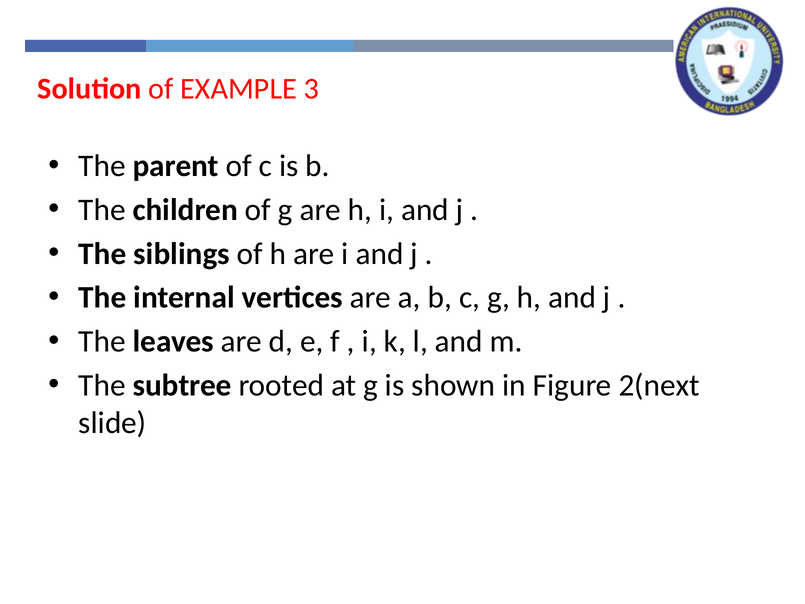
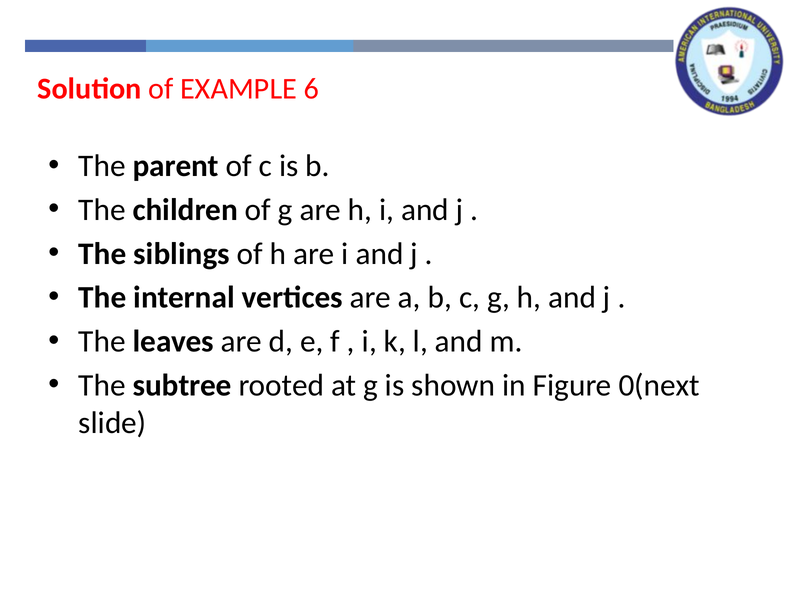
3: 3 -> 6
2(next: 2(next -> 0(next
